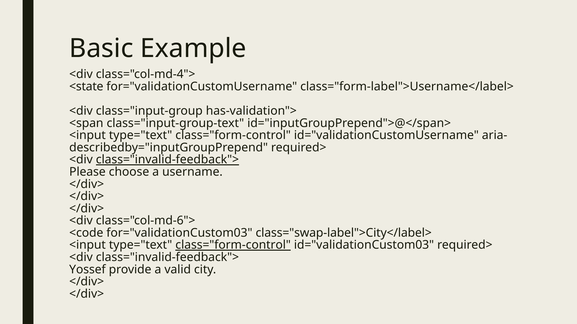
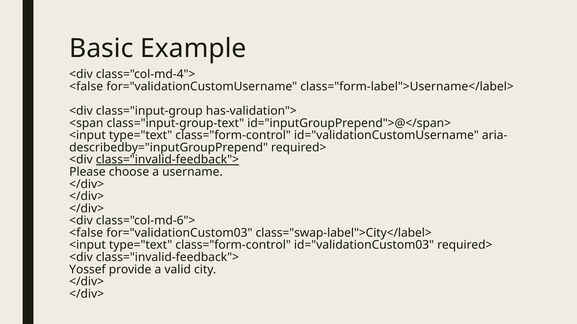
<state at (86, 87): <state -> <false
<code at (86, 233): <code -> <false
class="form-control at (233, 245) underline: present -> none
